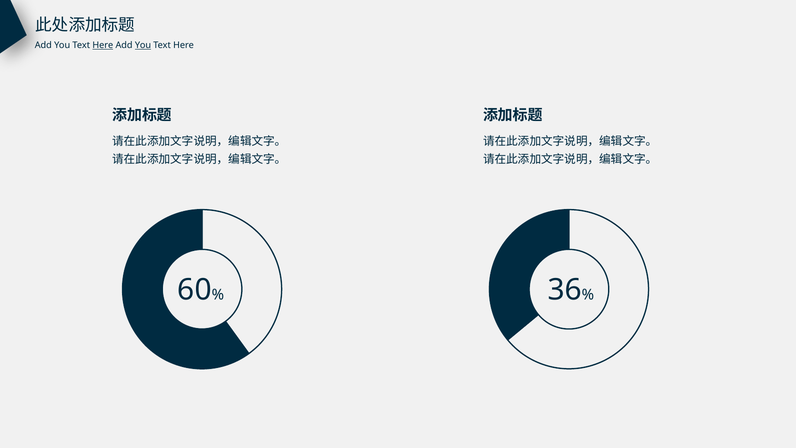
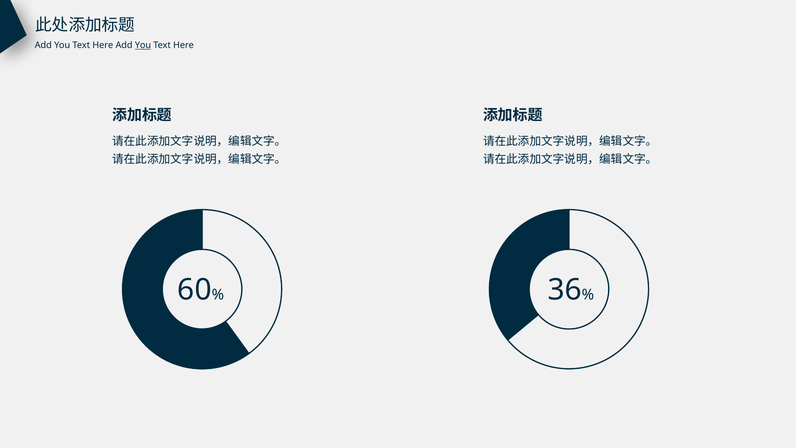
Here at (103, 45) underline: present -> none
